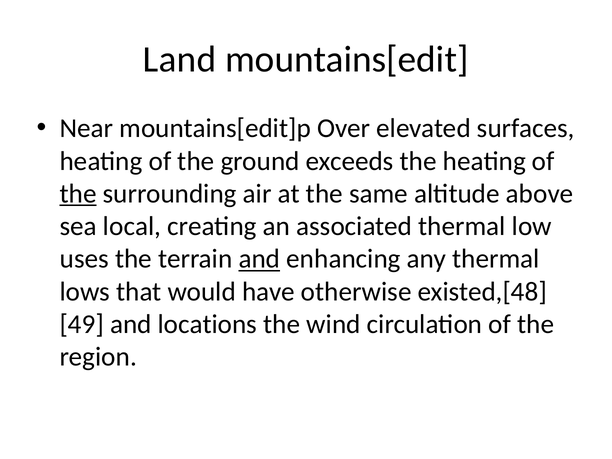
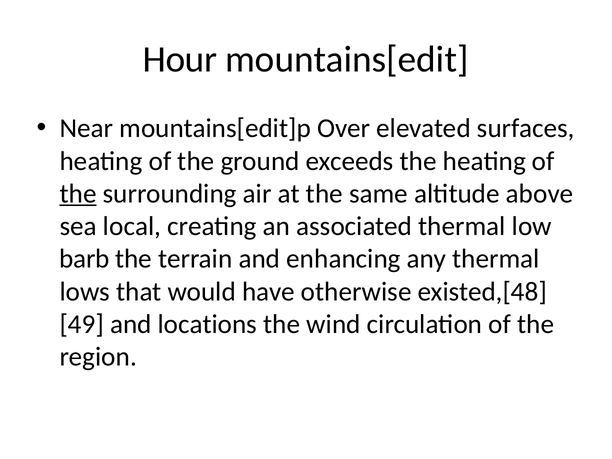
Land: Land -> Hour
uses: uses -> barb
and at (259, 259) underline: present -> none
